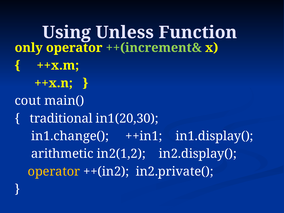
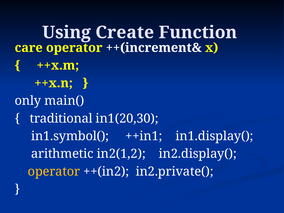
Unless: Unless -> Create
only: only -> care
++(increment& colour: light green -> white
cout: cout -> only
in1.change(: in1.change( -> in1.symbol(
